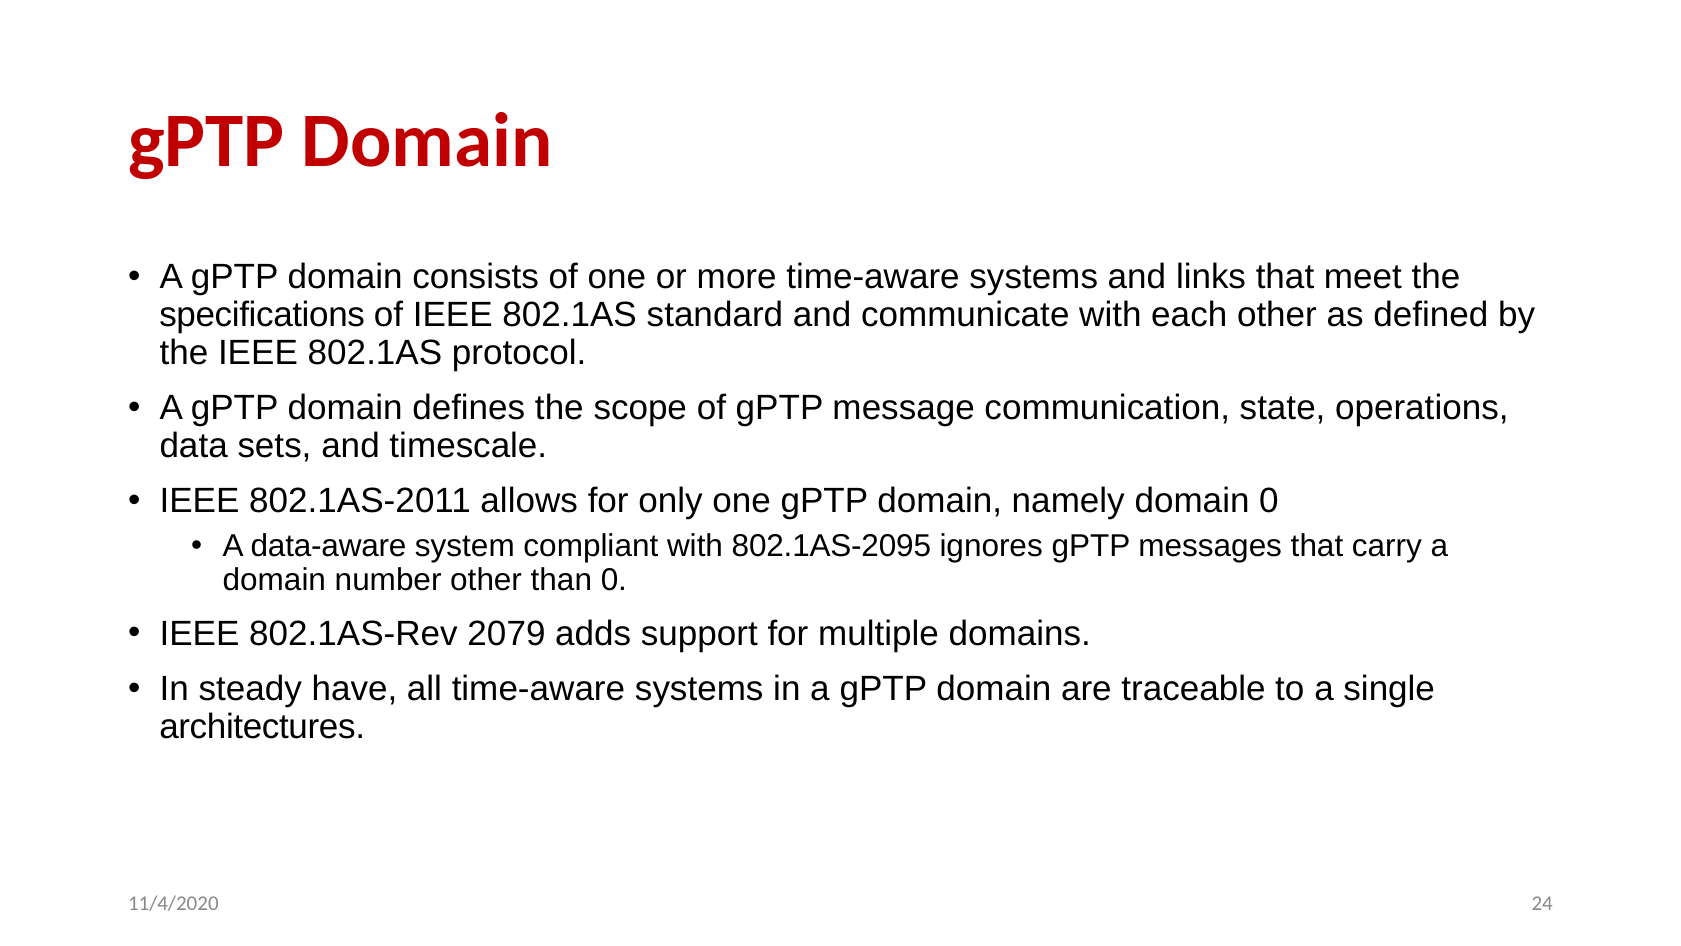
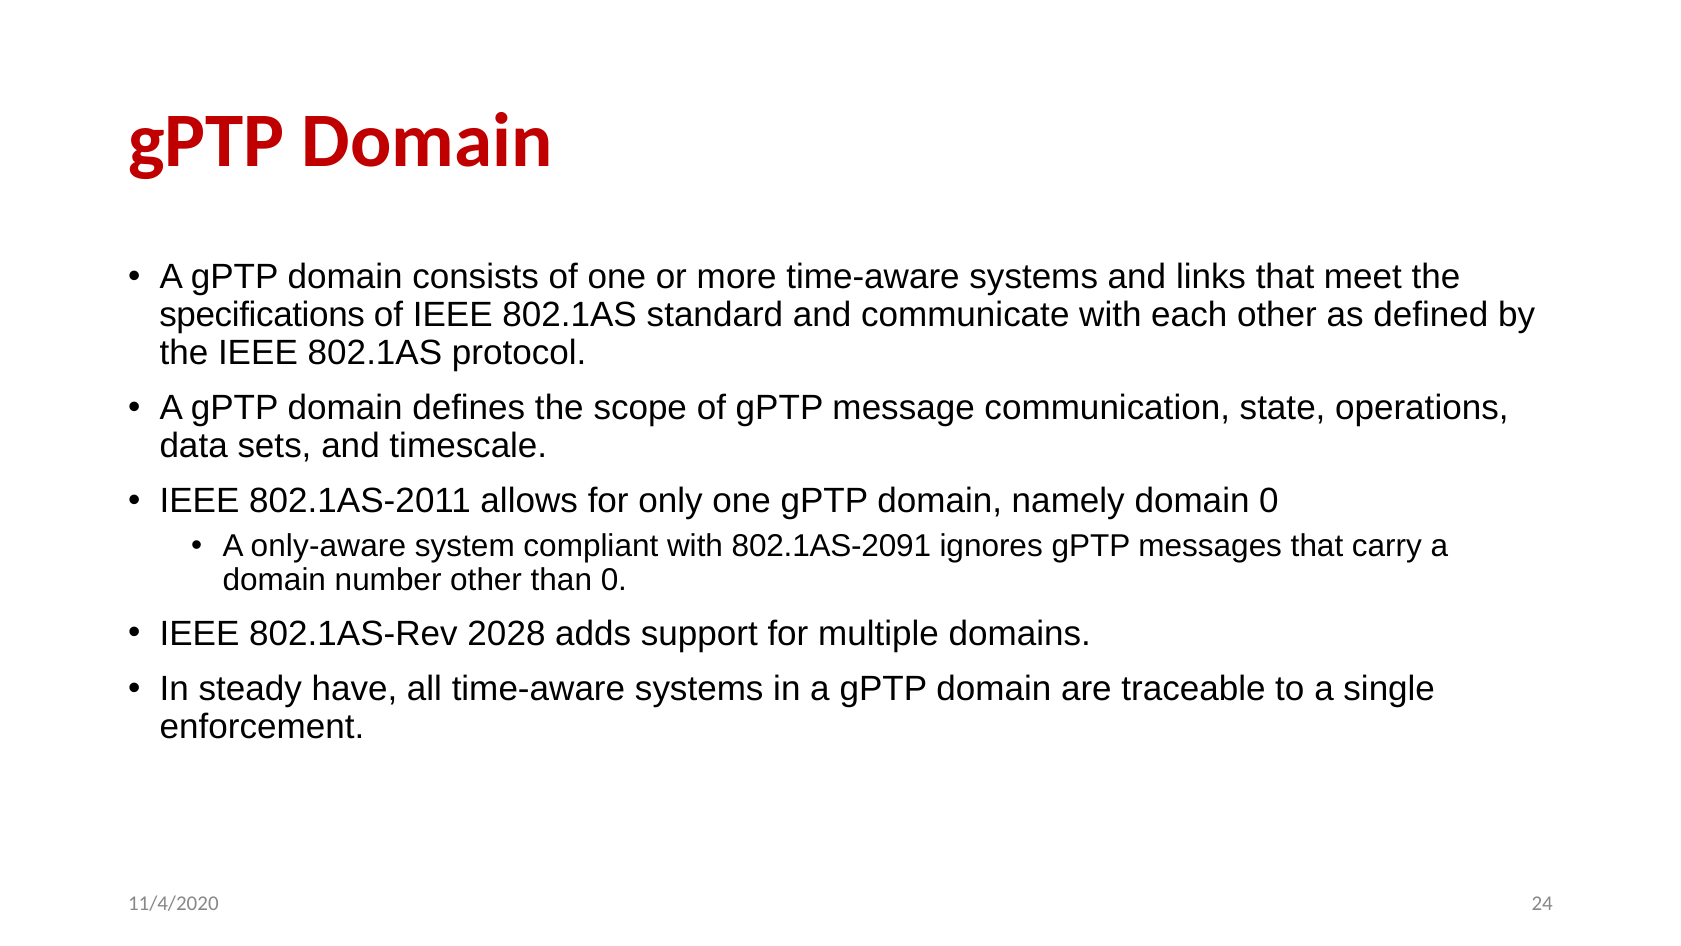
data-aware: data-aware -> only-aware
802.1AS-2095: 802.1AS-2095 -> 802.1AS-2091
2079: 2079 -> 2028
architectures: architectures -> enforcement
